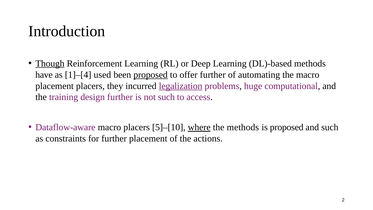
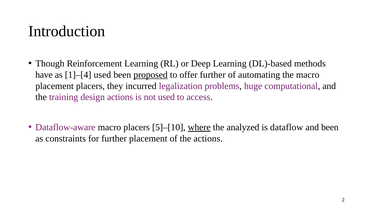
Though underline: present -> none
legalization underline: present -> none
design further: further -> actions
not such: such -> used
the methods: methods -> analyzed
is proposed: proposed -> dataflow
and such: such -> been
